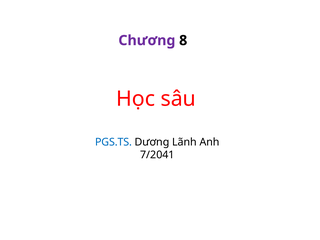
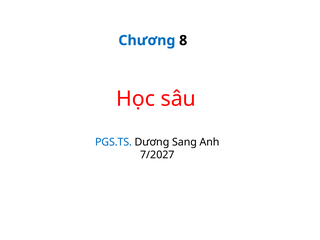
Chương colour: purple -> blue
Lãnh: Lãnh -> Sang
7/2041: 7/2041 -> 7/2027
